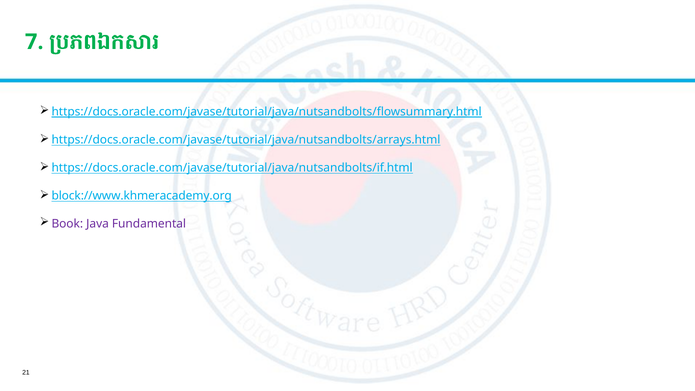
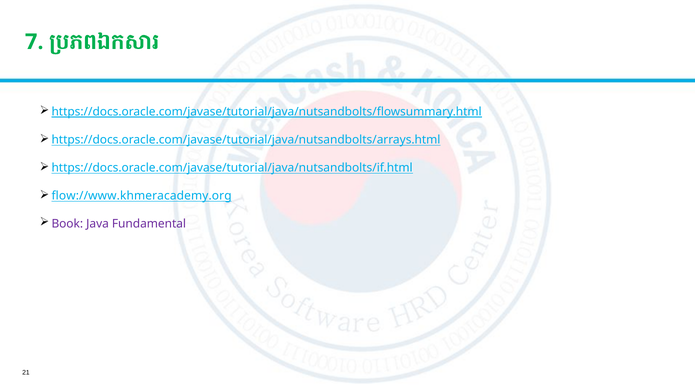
block://www.khmeracademy.org: block://www.khmeracademy.org -> flow://www.khmeracademy.org
